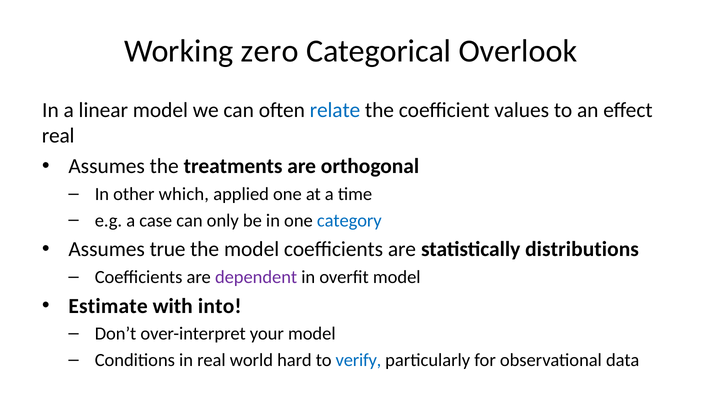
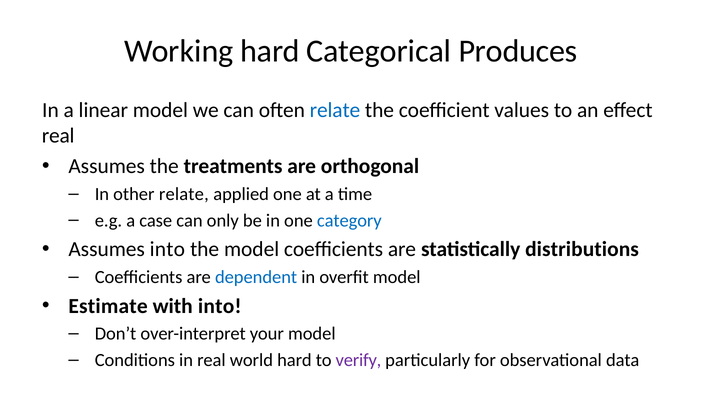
Working zero: zero -> hard
Overlook: Overlook -> Produces
other which: which -> relate
Assumes true: true -> into
dependent colour: purple -> blue
verify colour: blue -> purple
